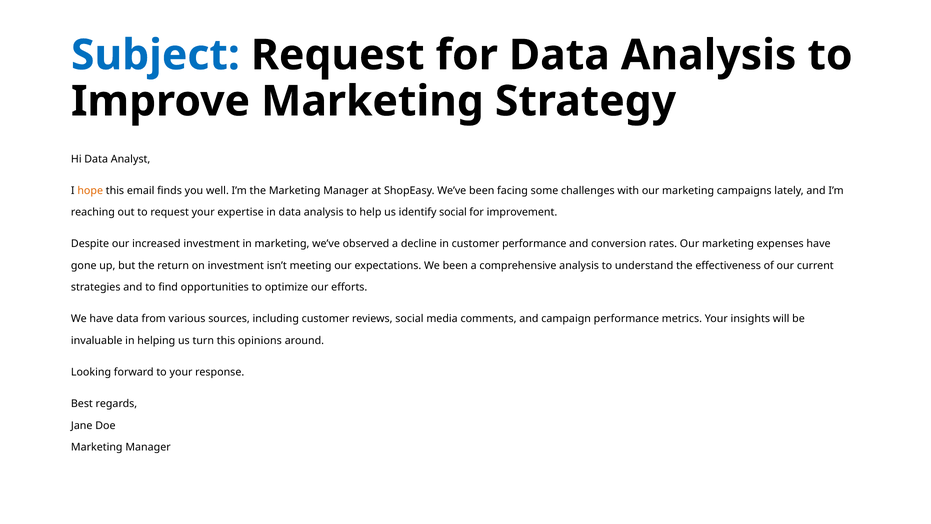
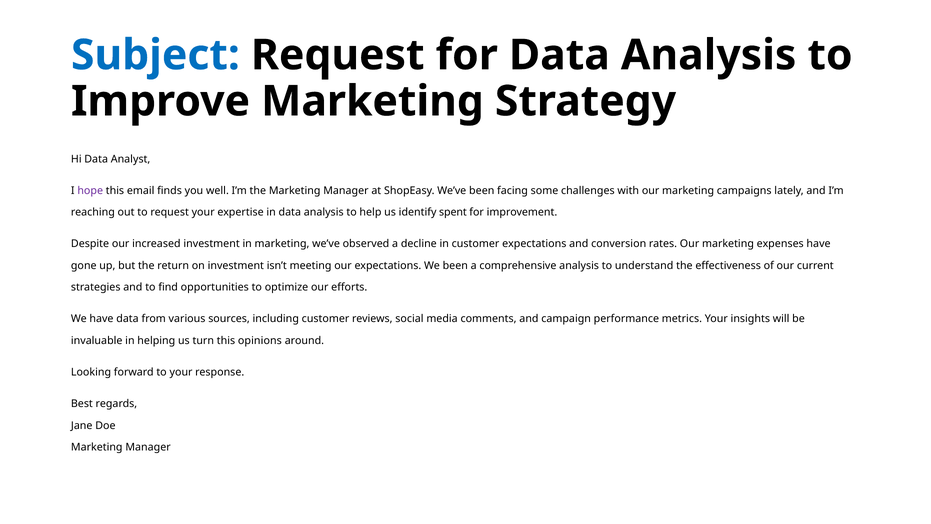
hope colour: orange -> purple
identify social: social -> spent
customer performance: performance -> expectations
